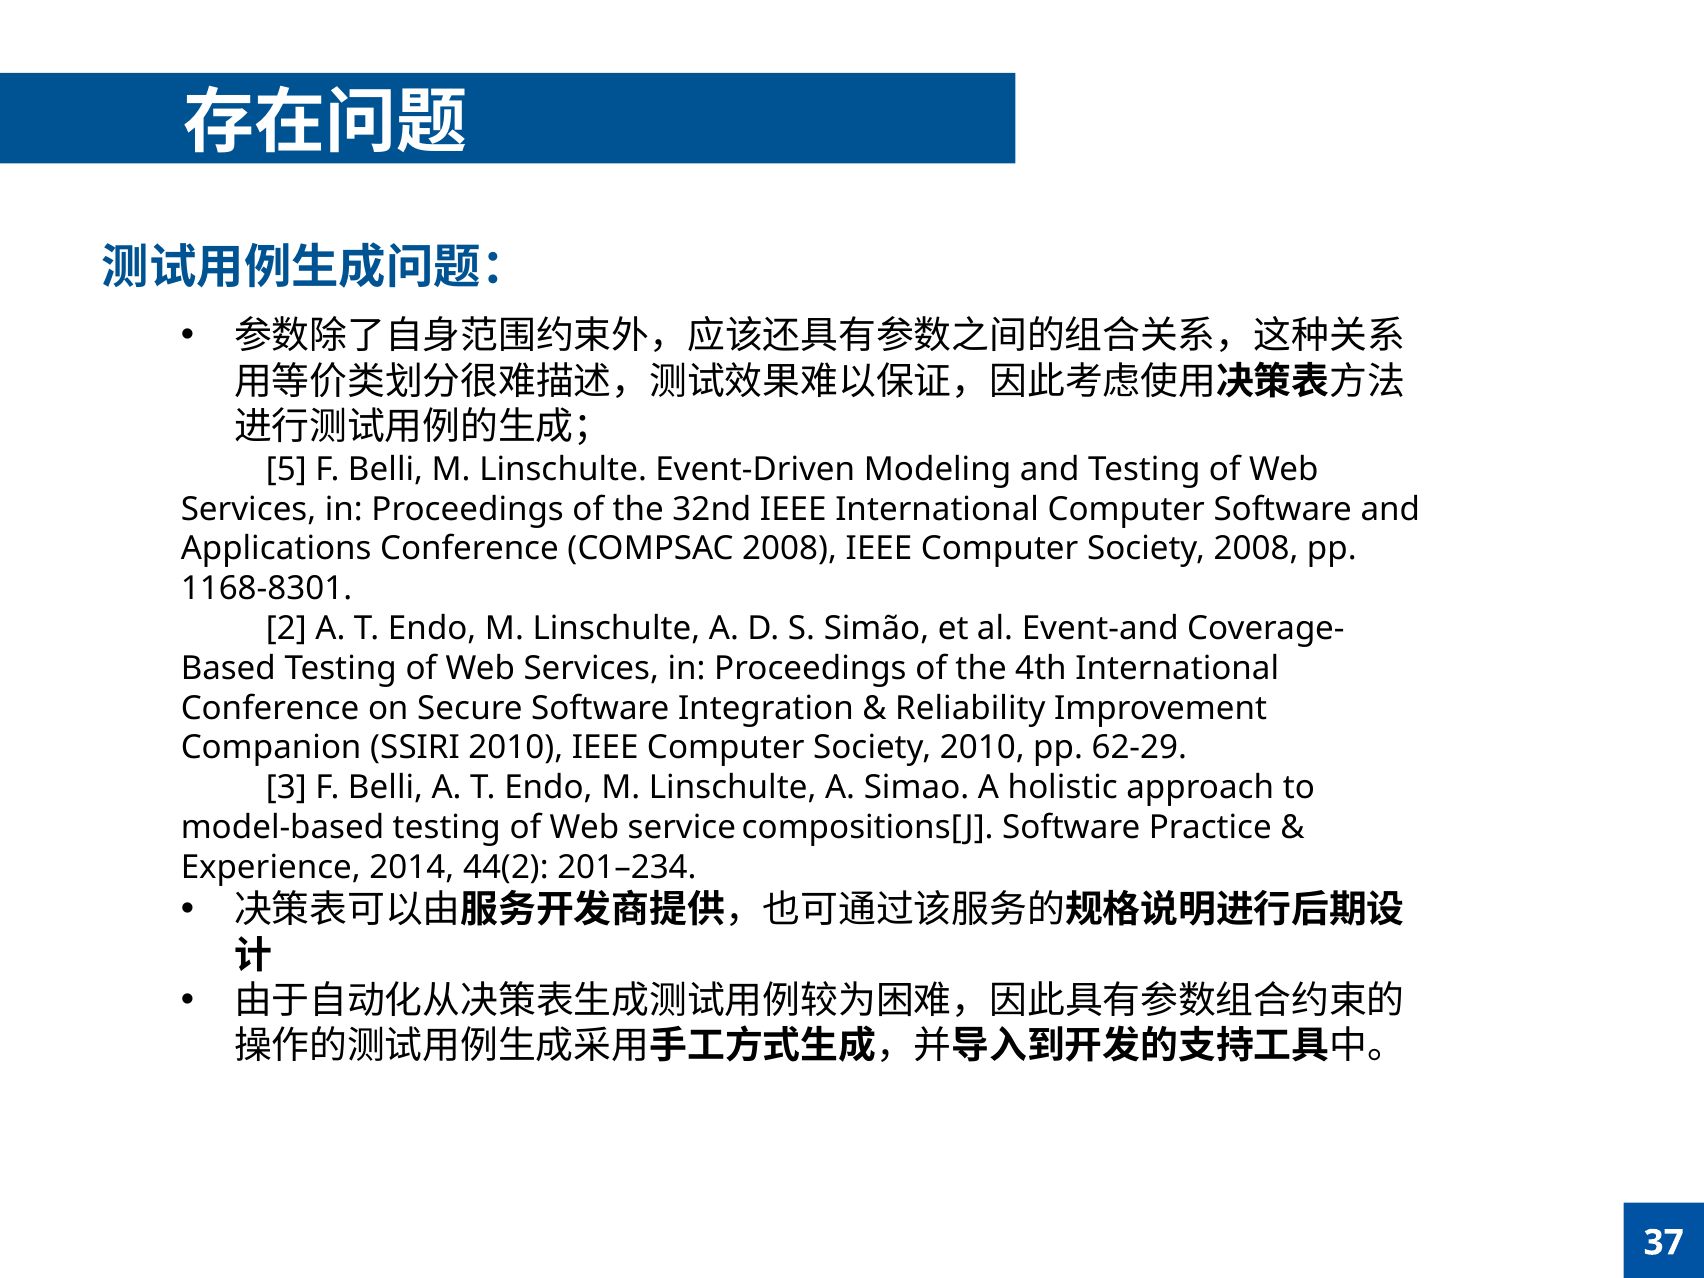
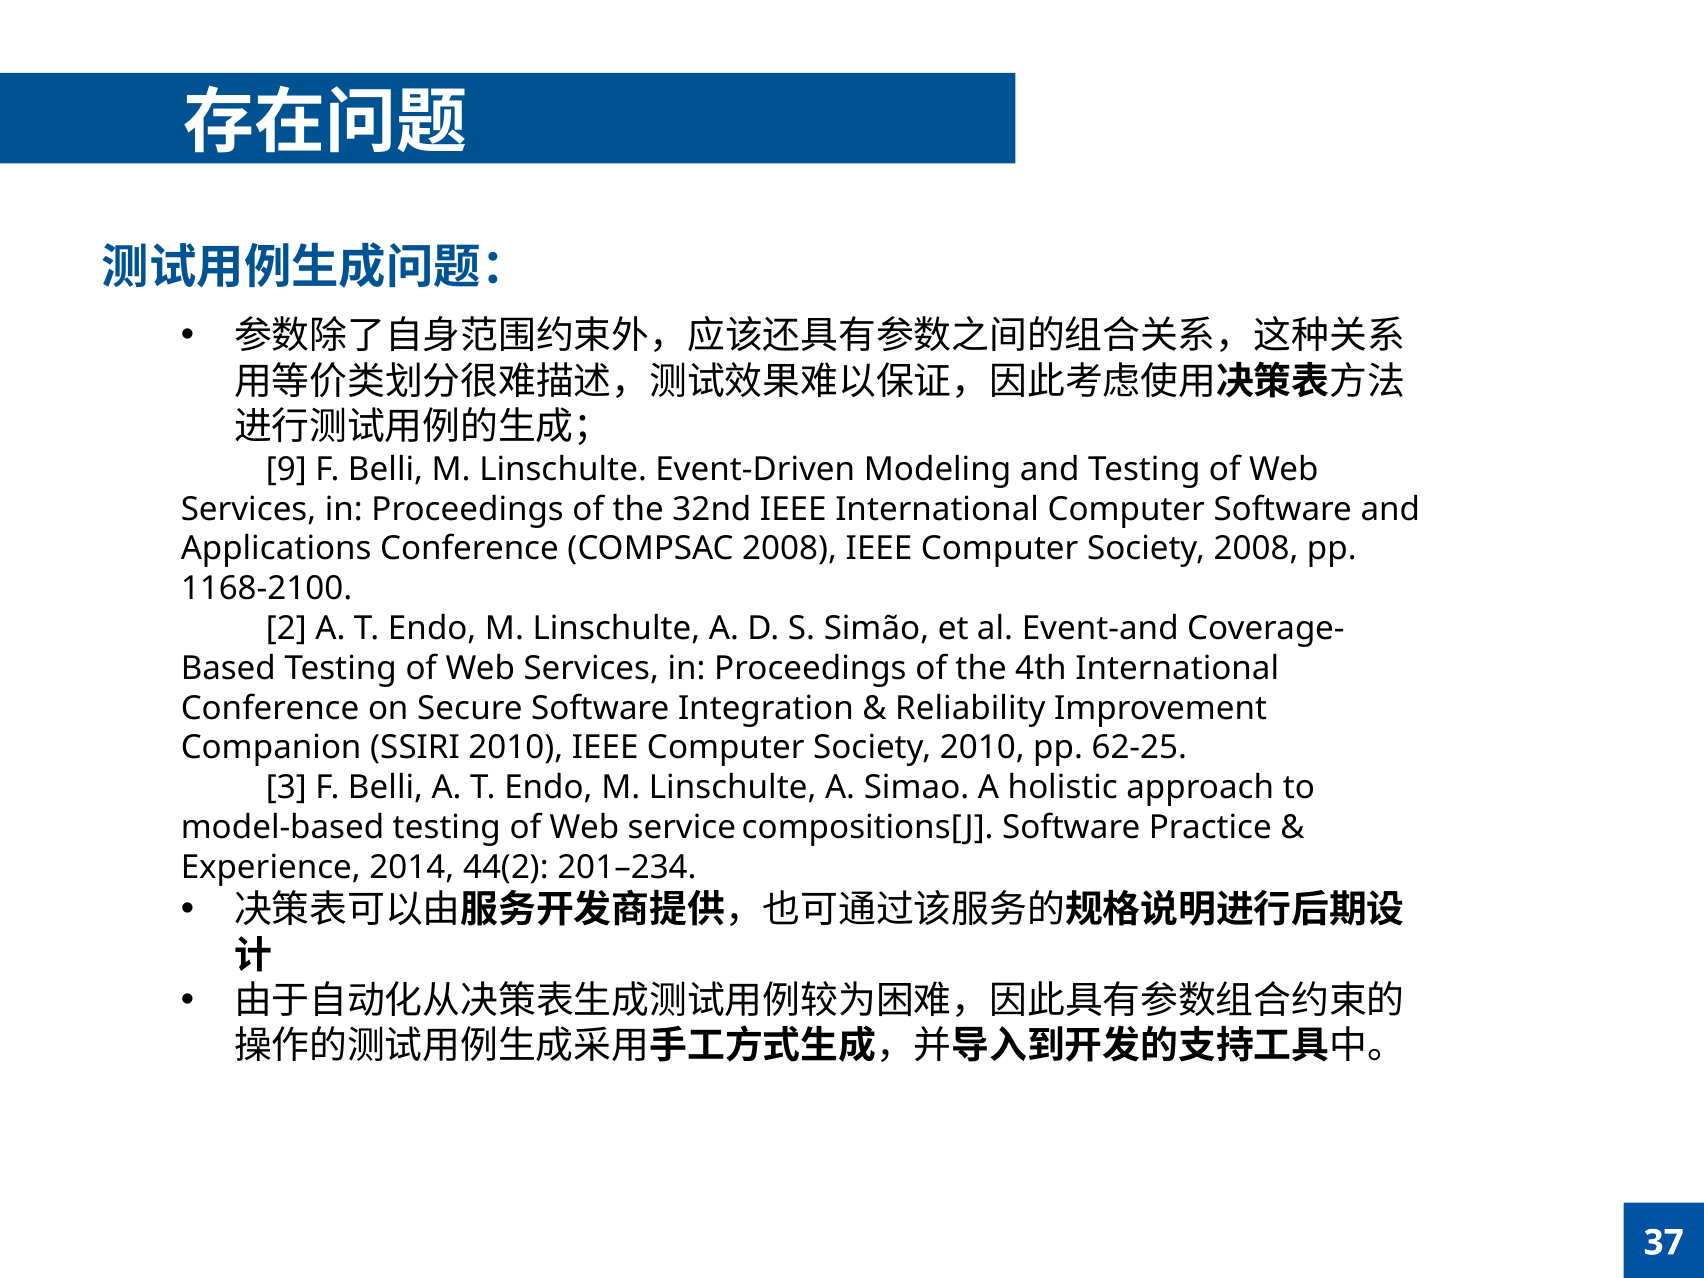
5: 5 -> 9
1168-8301: 1168-8301 -> 1168-2100
62-29: 62-29 -> 62-25
